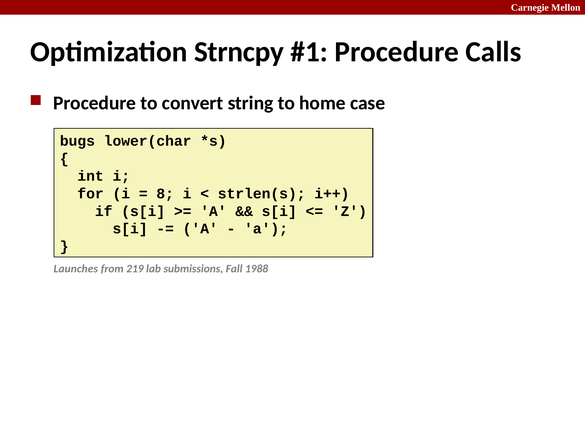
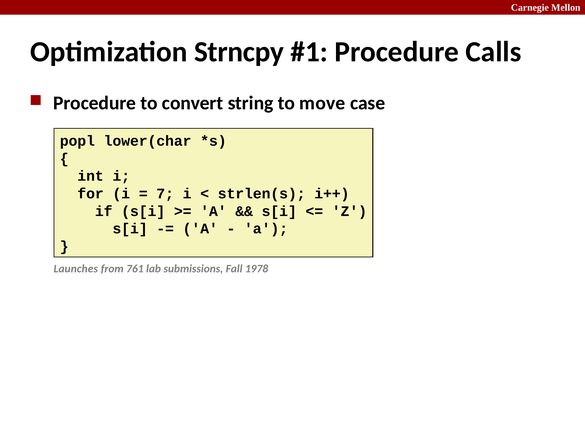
home: home -> move
bugs: bugs -> popl
8: 8 -> 7
219: 219 -> 761
1988: 1988 -> 1978
